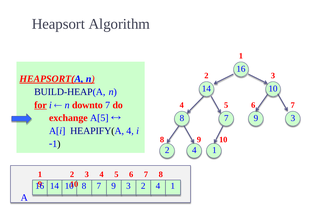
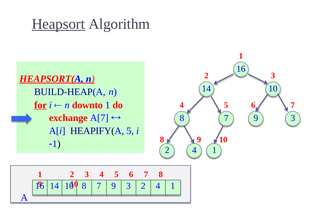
Heapsort underline: none -> present
downto 7: 7 -> 1
A[5: A[5 -> A[7
HEAPIFY(A 4: 4 -> 5
